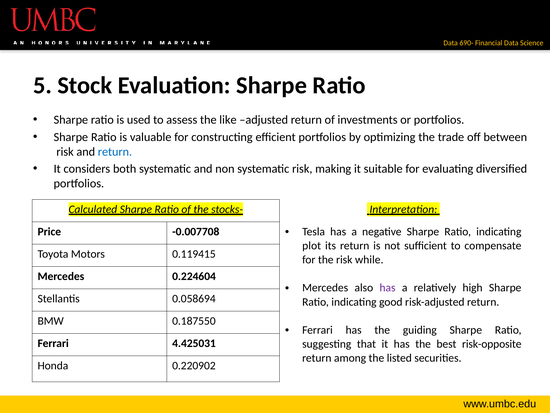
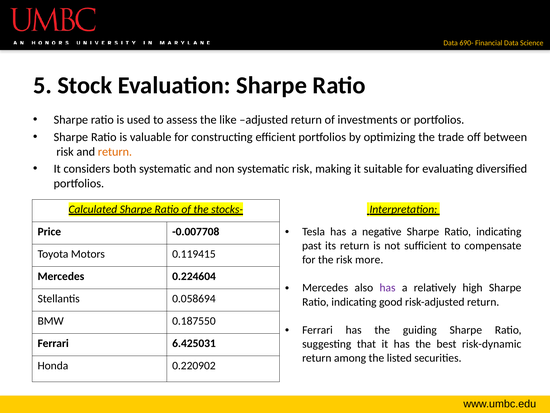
return at (115, 152) colour: blue -> orange
plot: plot -> past
while: while -> more
4.425031: 4.425031 -> 6.425031
risk-opposite: risk-opposite -> risk-dynamic
